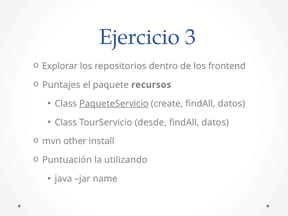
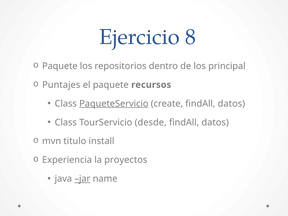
3: 3 -> 8
Explorar at (60, 66): Explorar -> Paquete
frontend: frontend -> principal
other: other -> titulo
Puntuación: Puntuación -> Experiencia
utilizando: utilizando -> proyectos
jar underline: none -> present
